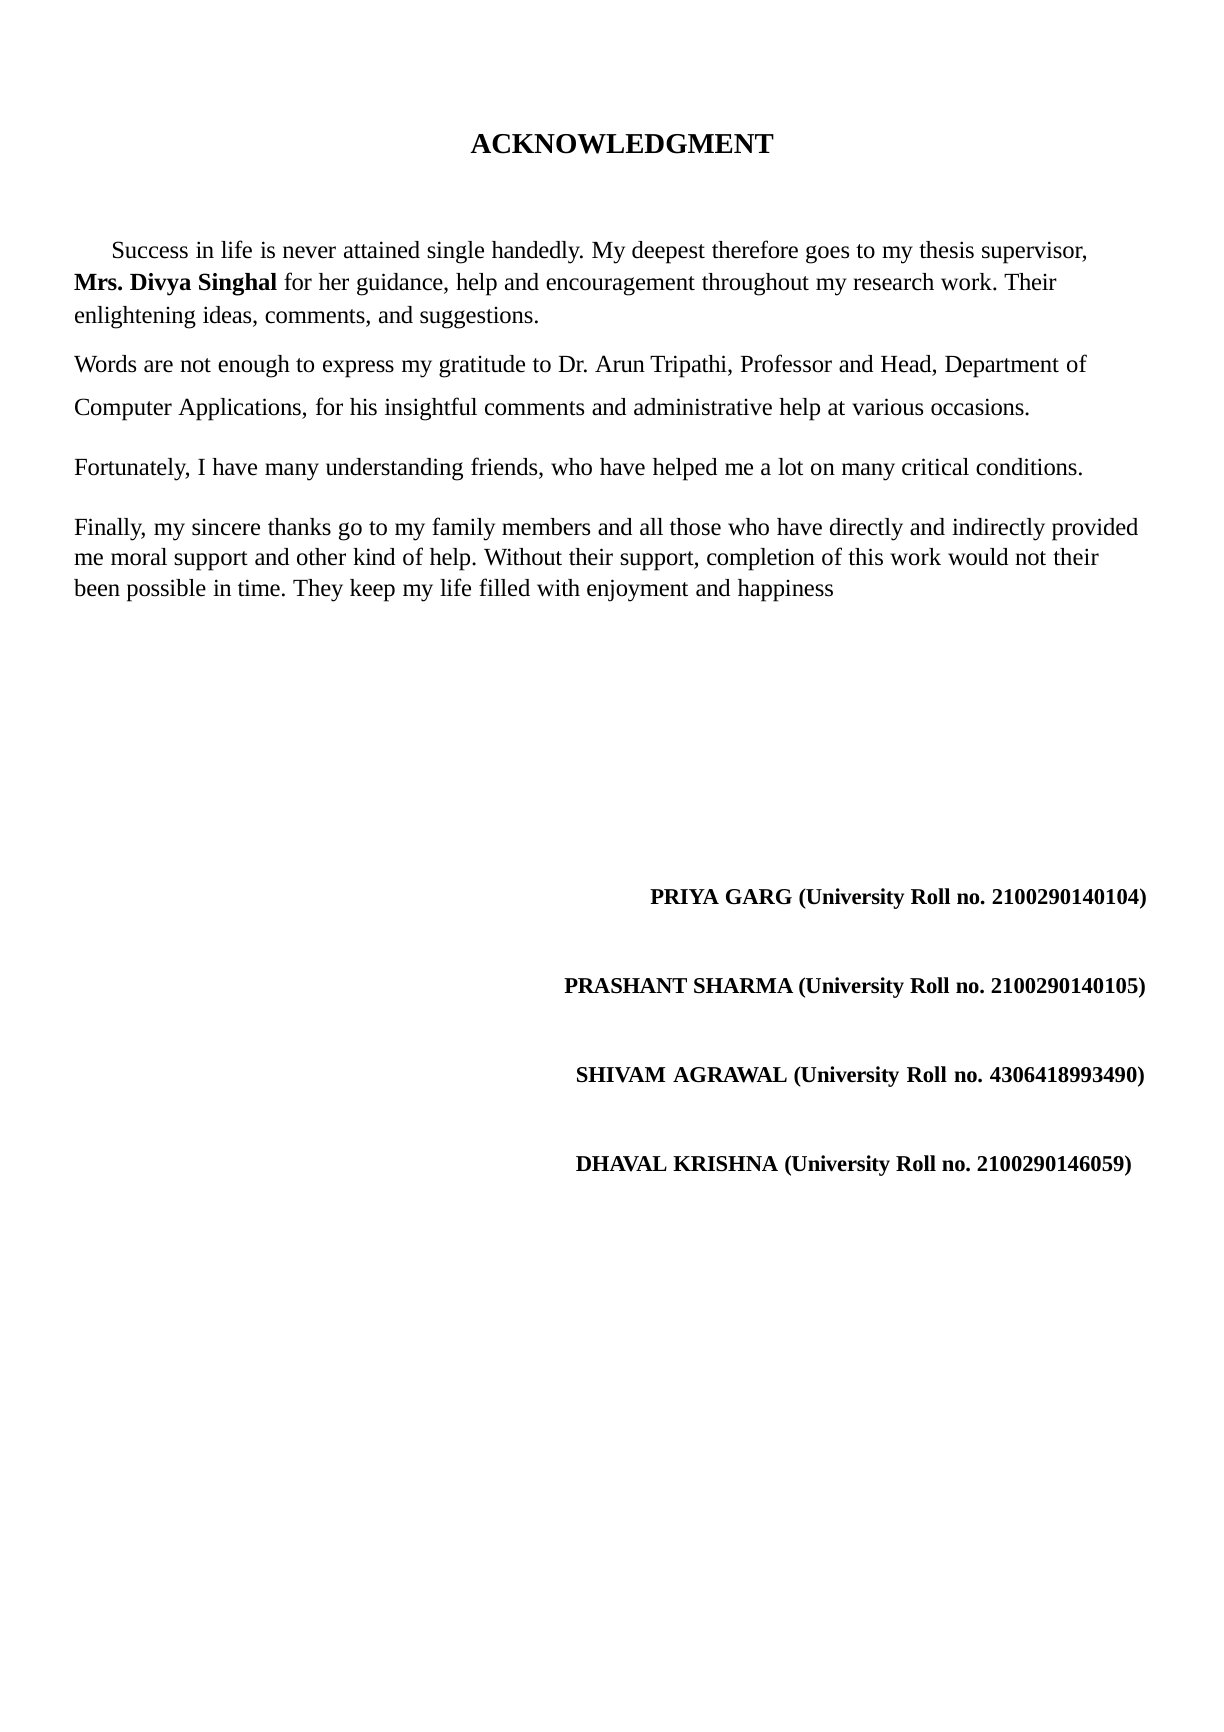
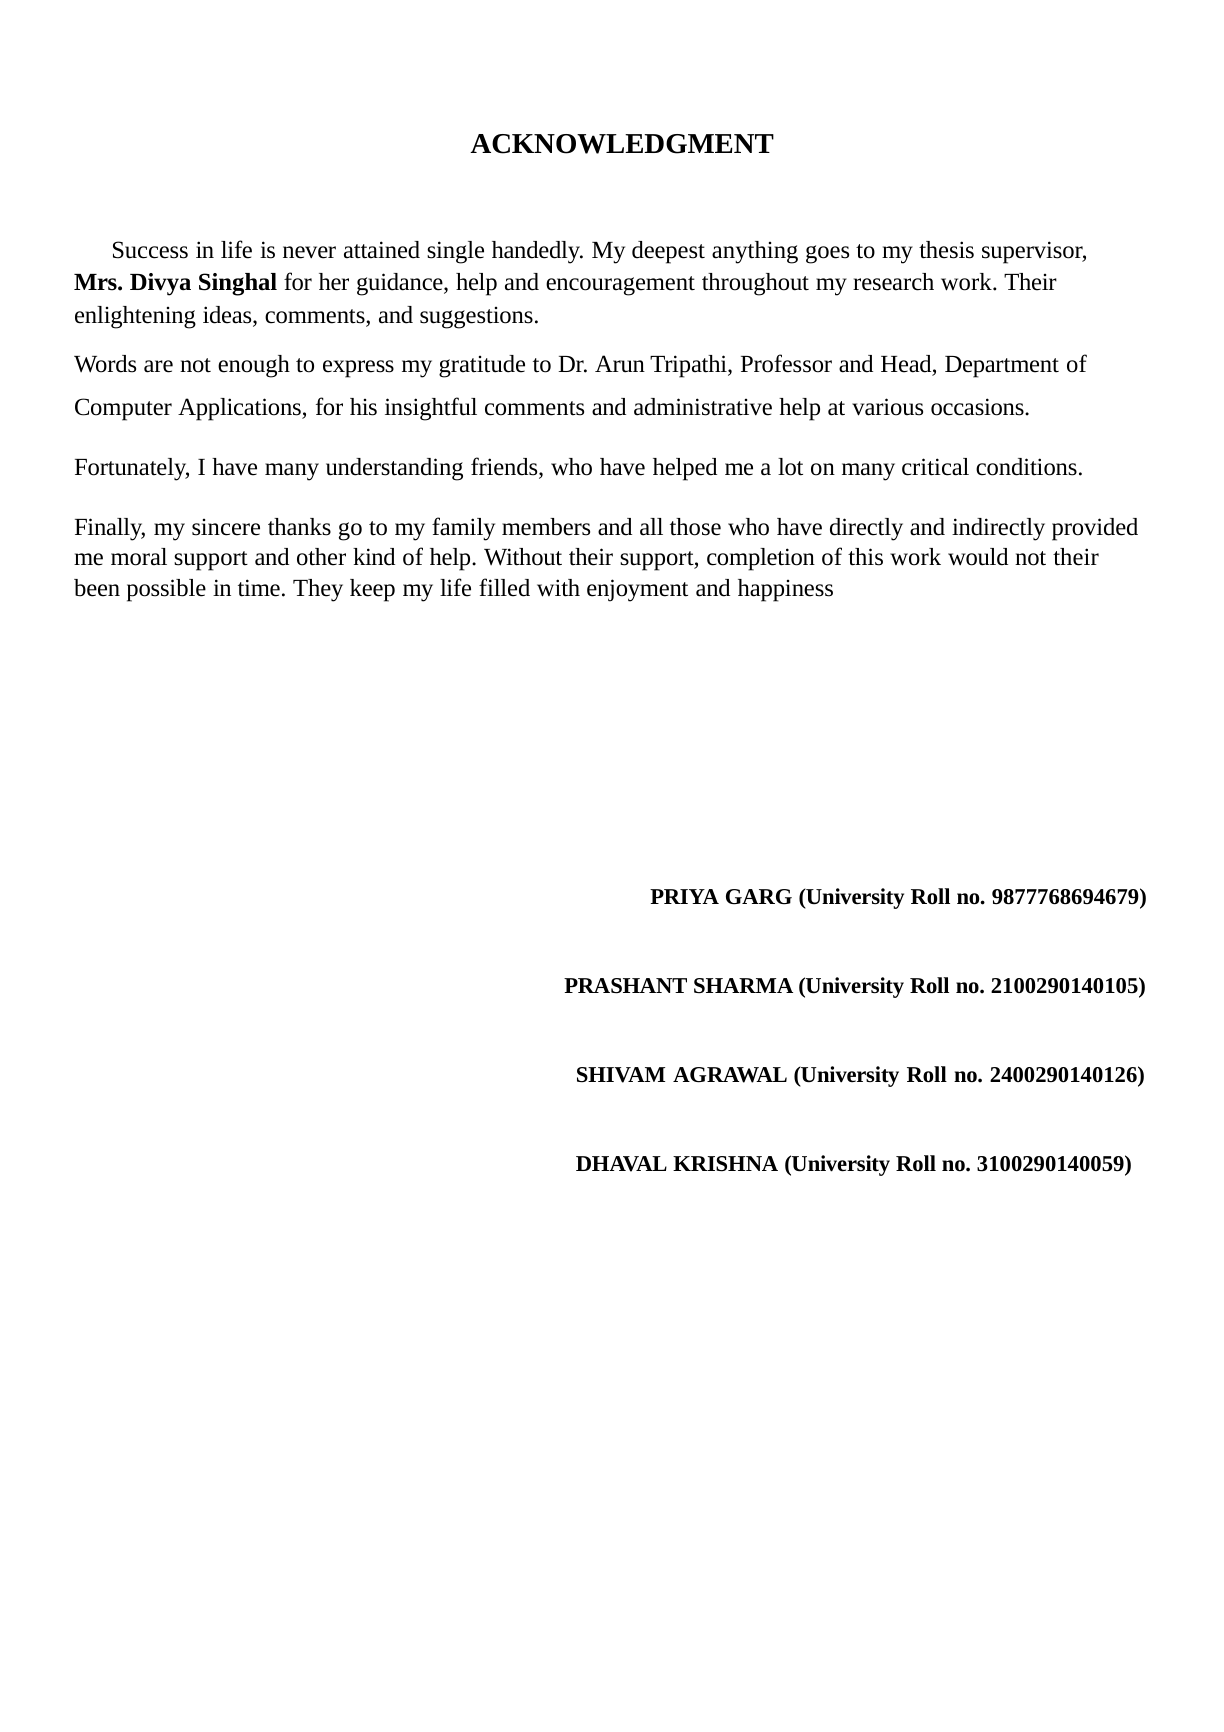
therefore: therefore -> anything
2100290140104: 2100290140104 -> 9877768694679
4306418993490: 4306418993490 -> 2400290140126
2100290146059: 2100290146059 -> 3100290140059
